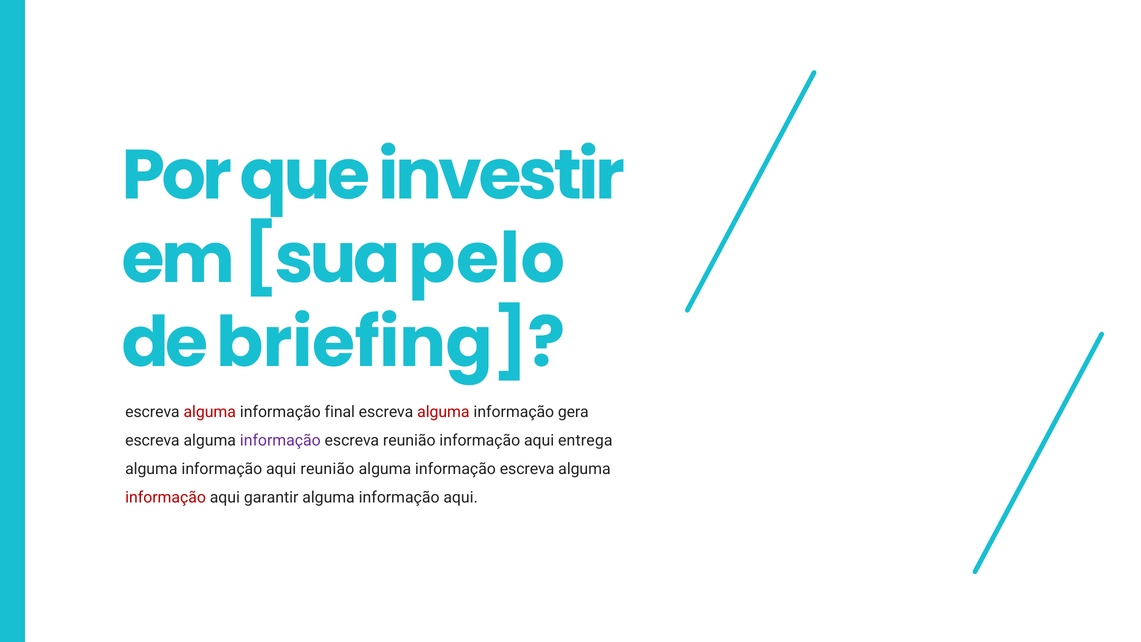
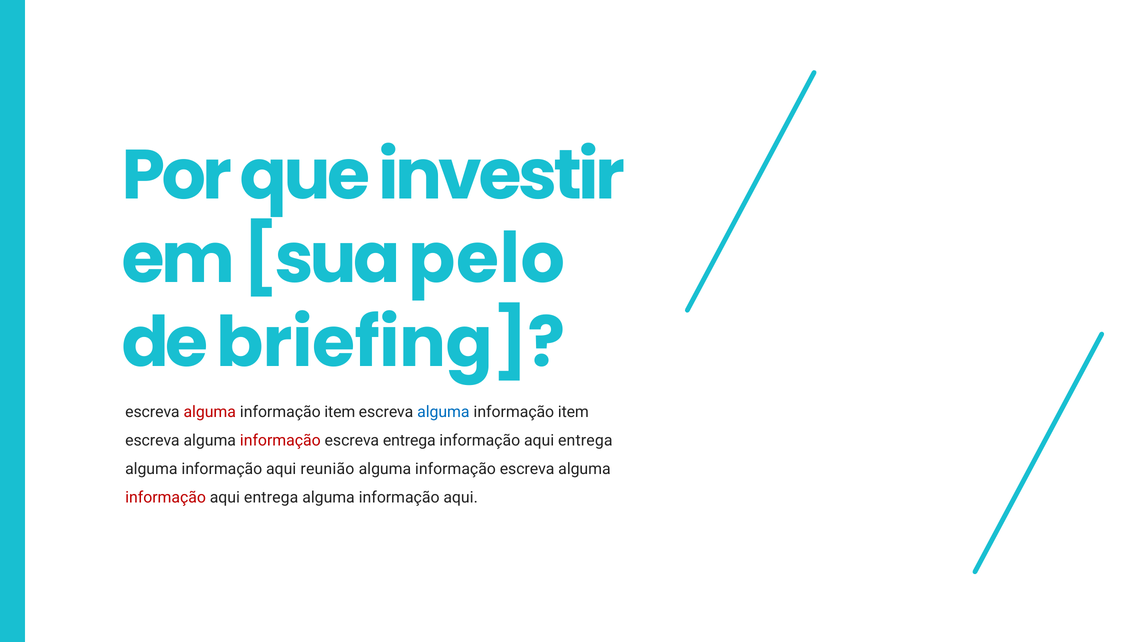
final at (340, 412): final -> item
alguma at (443, 412) colour: red -> blue
gera at (573, 412): gera -> item
informação at (280, 440) colour: purple -> red
escreva reunião: reunião -> entrega
garantir at (271, 498): garantir -> entrega
